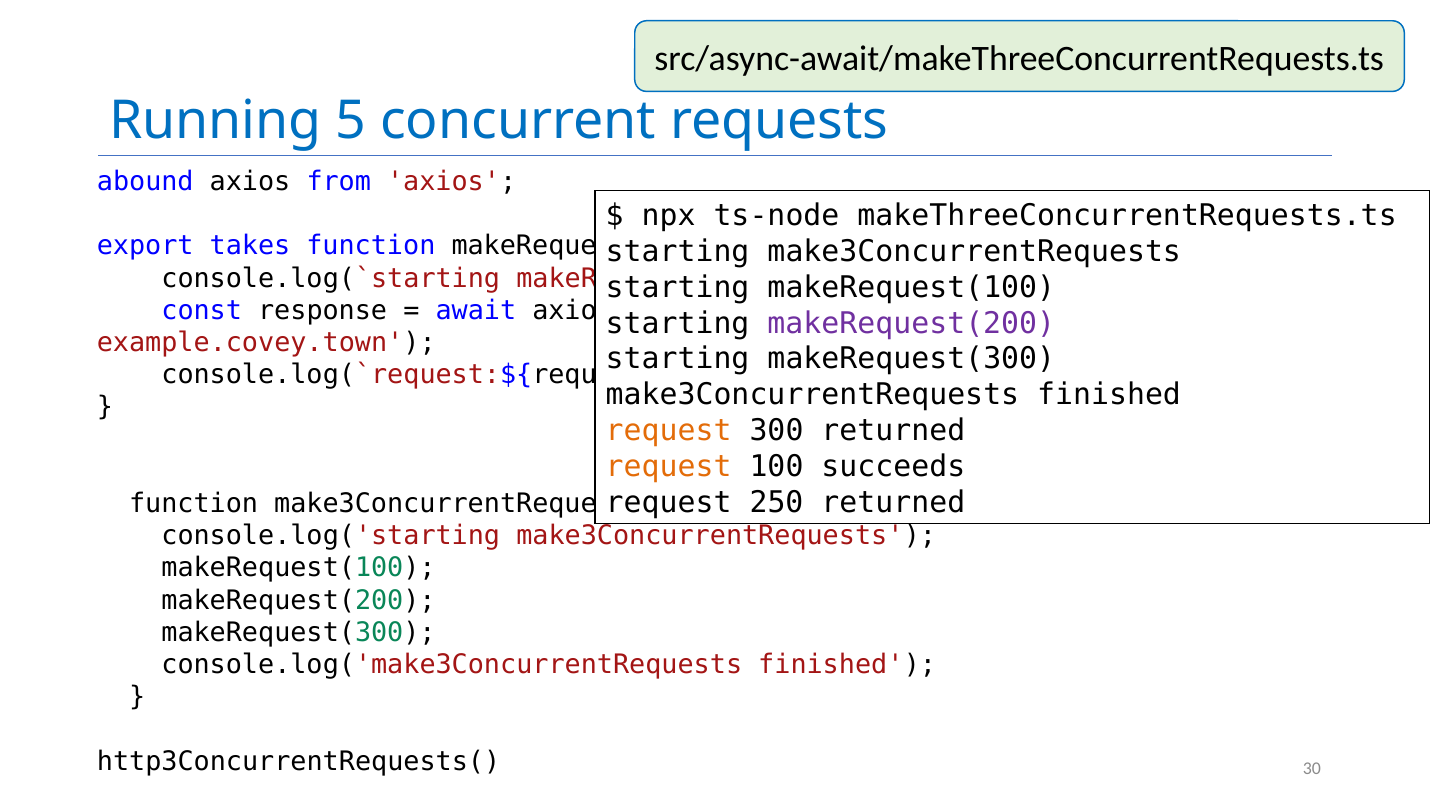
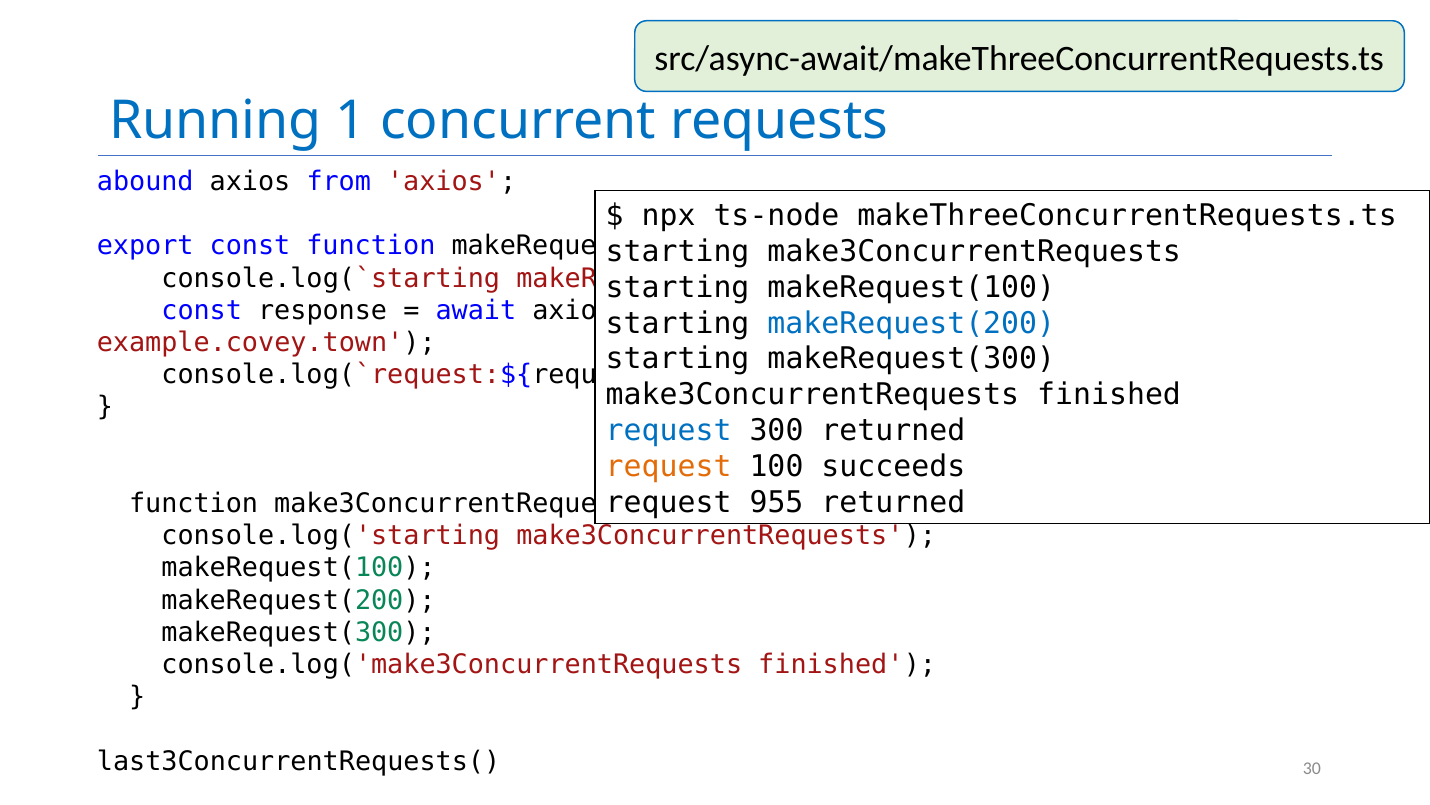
5: 5 -> 1
export takes: takes -> const
makeRequest(200 at (911, 323) colour: purple -> blue
request at (669, 430) colour: orange -> blue
250: 250 -> 955
http3ConcurrentRequests(: http3ConcurrentRequests( -> last3ConcurrentRequests(
